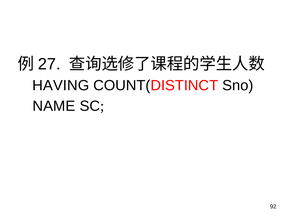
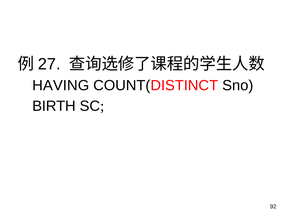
NAME: NAME -> BIRTH
